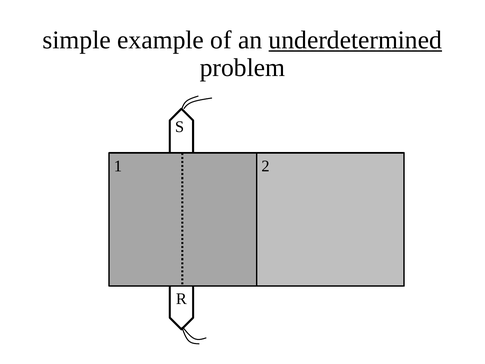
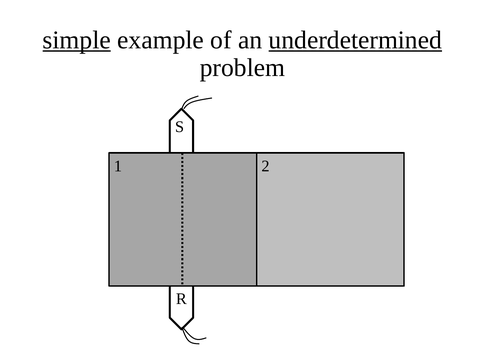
simple underline: none -> present
